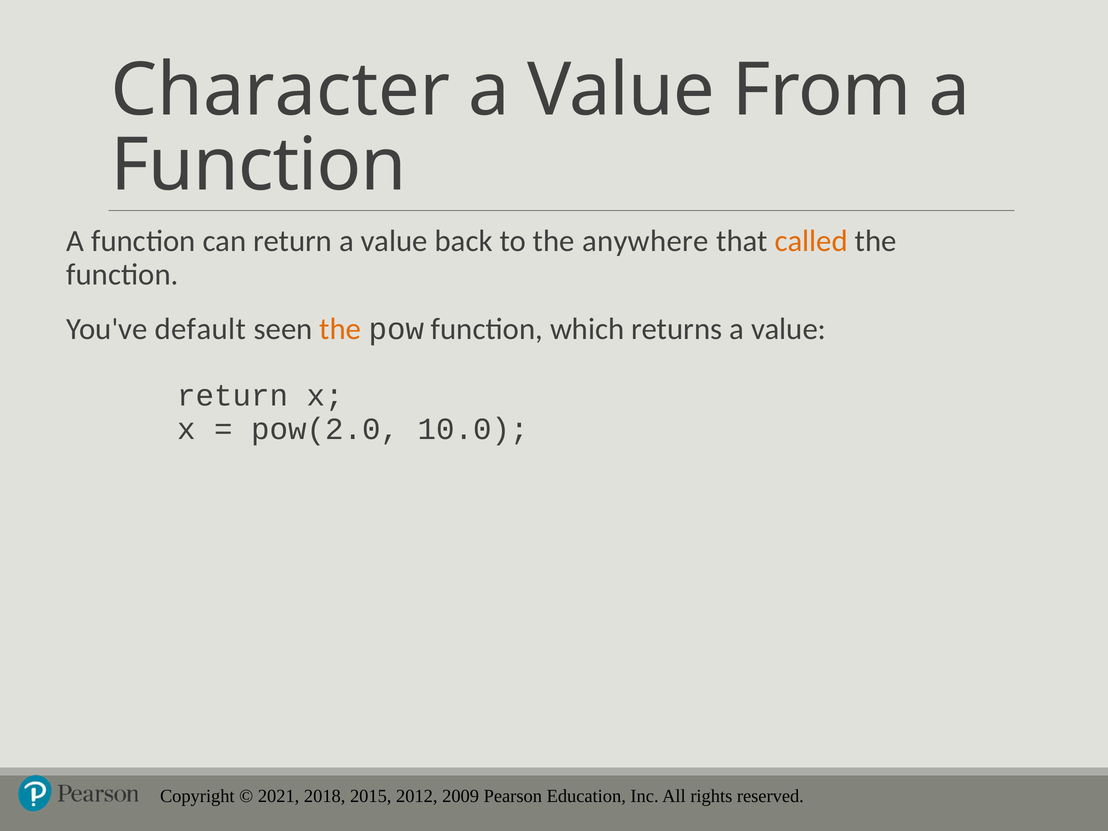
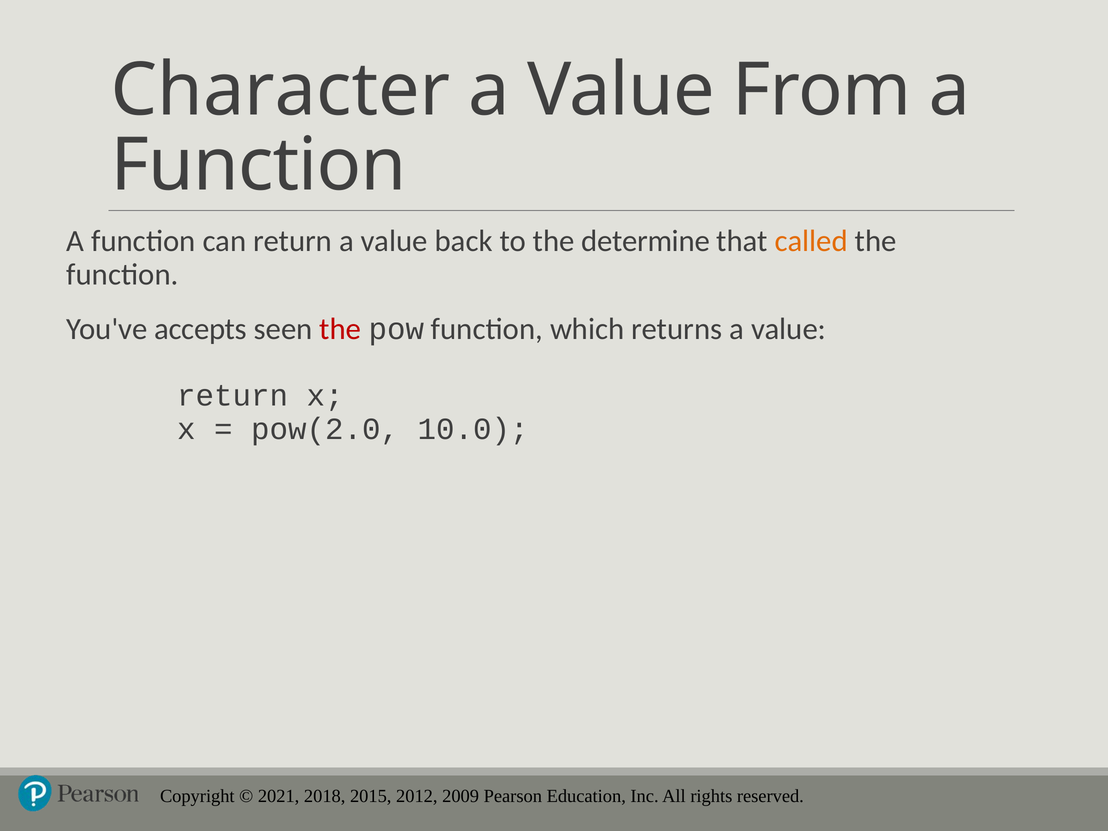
anywhere: anywhere -> determine
default: default -> accepts
the at (340, 329) colour: orange -> red
